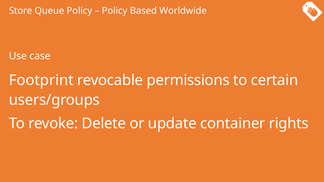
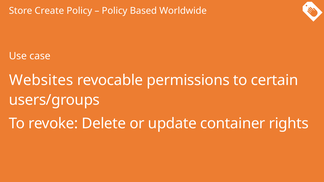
Queue: Queue -> Create
Footprint: Footprint -> Websites
